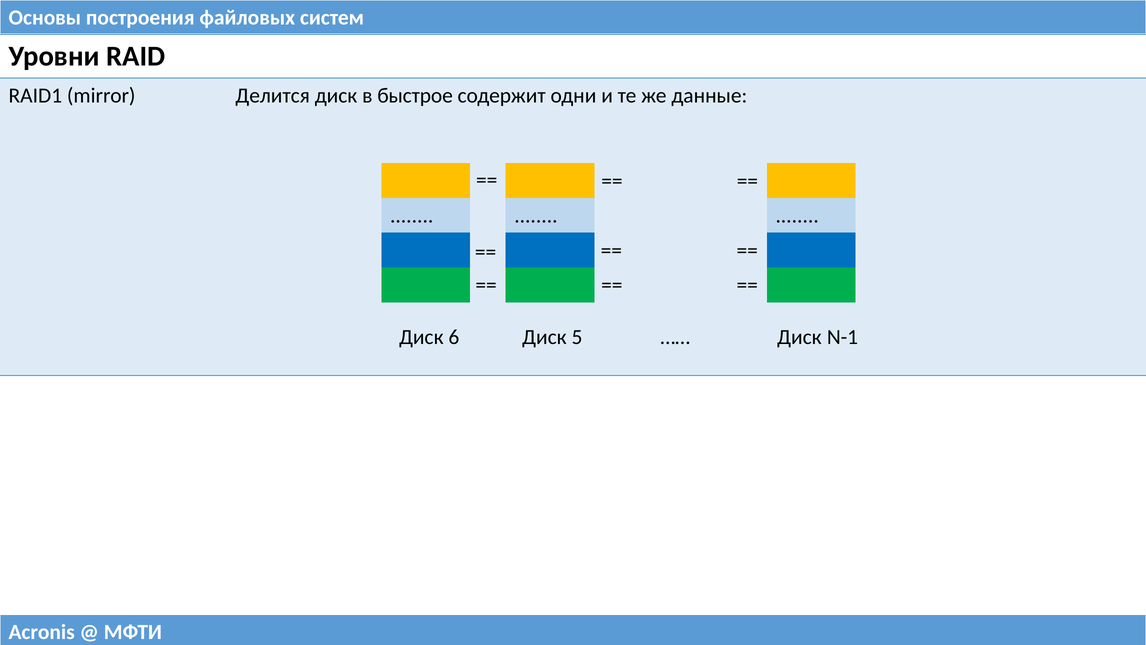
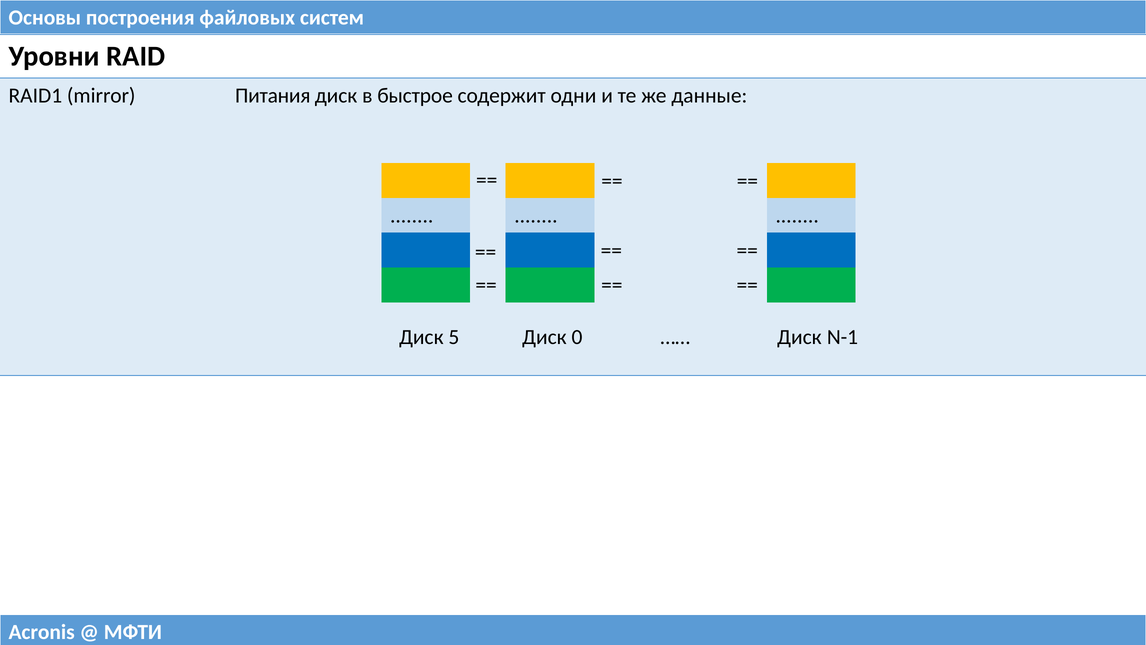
Делится: Делится -> Питания
6: 6 -> 5
5: 5 -> 0
